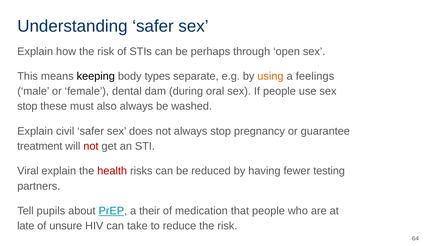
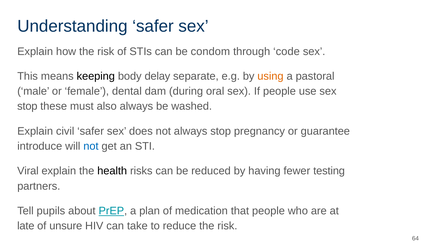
perhaps: perhaps -> condom
open: open -> code
types: types -> delay
feelings: feelings -> pastoral
treatment: treatment -> introduce
not at (91, 146) colour: red -> blue
health colour: red -> black
their: their -> plan
